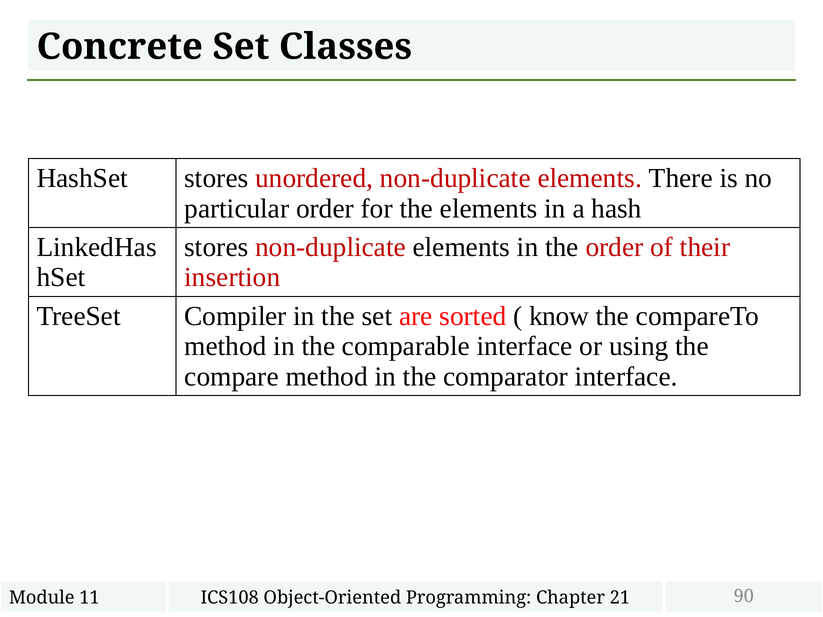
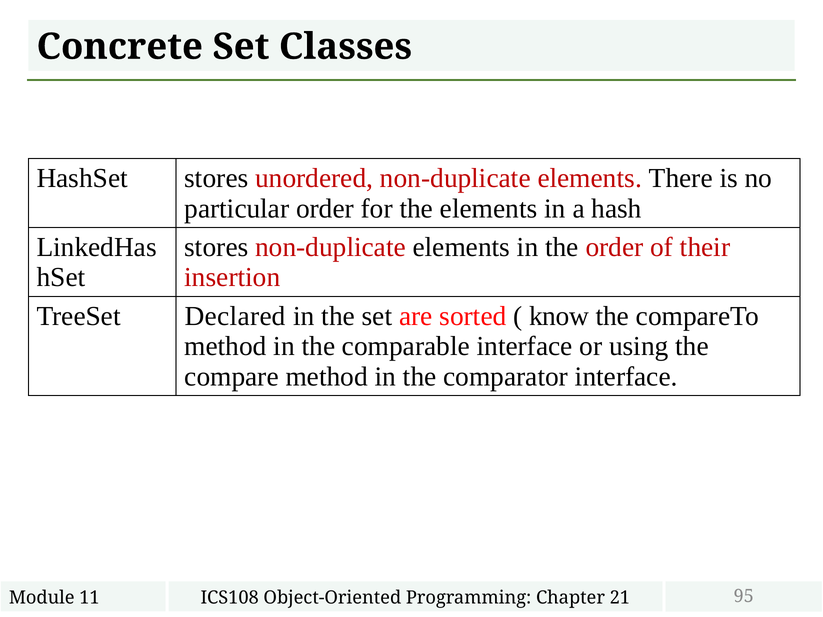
Compiler: Compiler -> Declared
90: 90 -> 95
